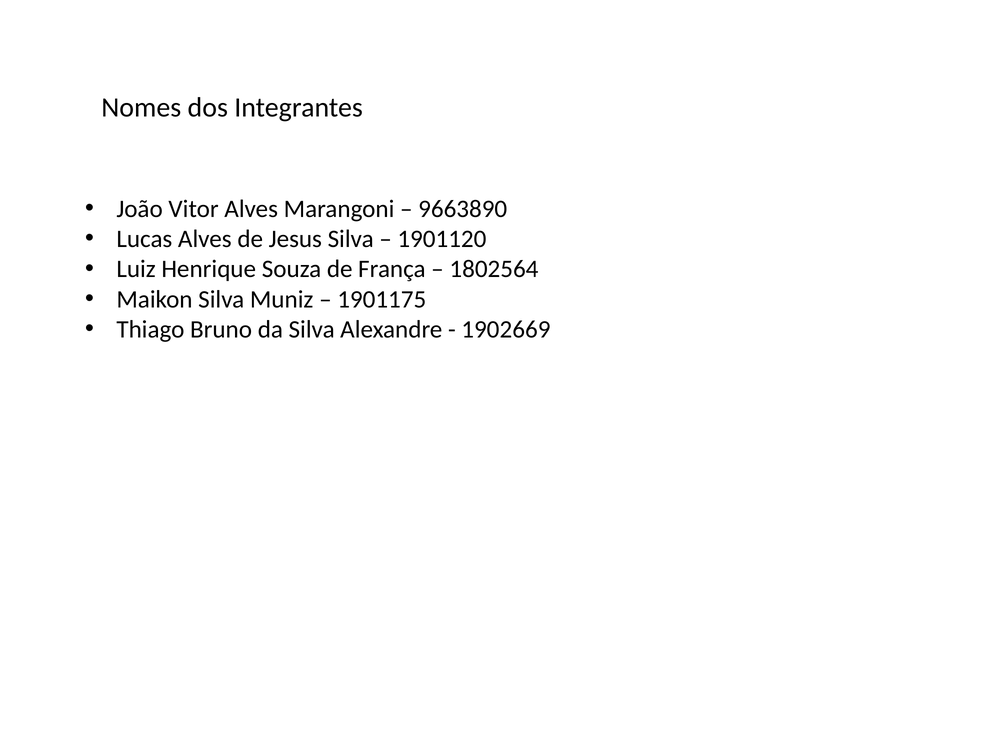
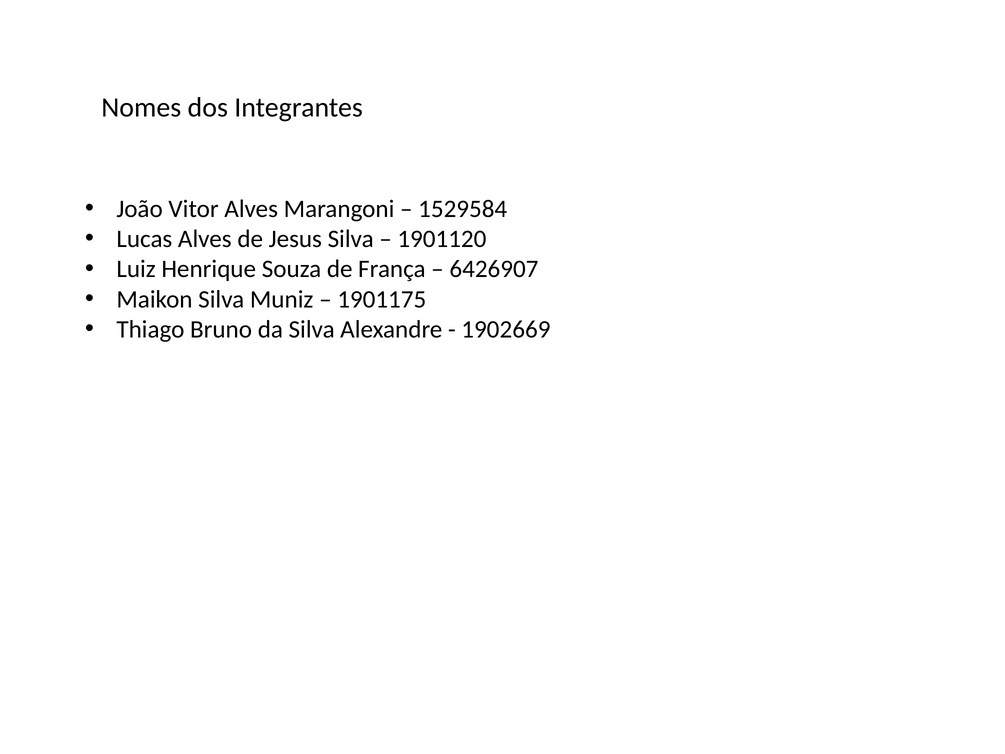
9663890: 9663890 -> 1529584
1802564: 1802564 -> 6426907
